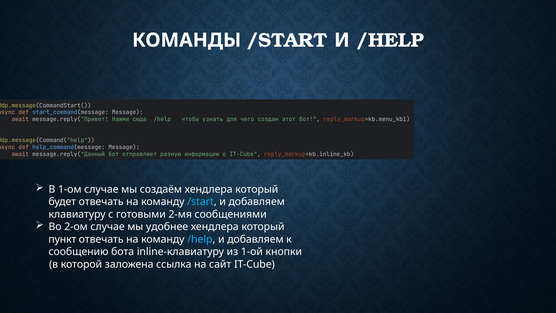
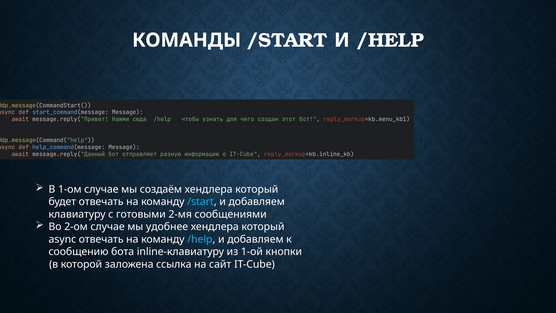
пункт at (62, 239): пункт -> async
